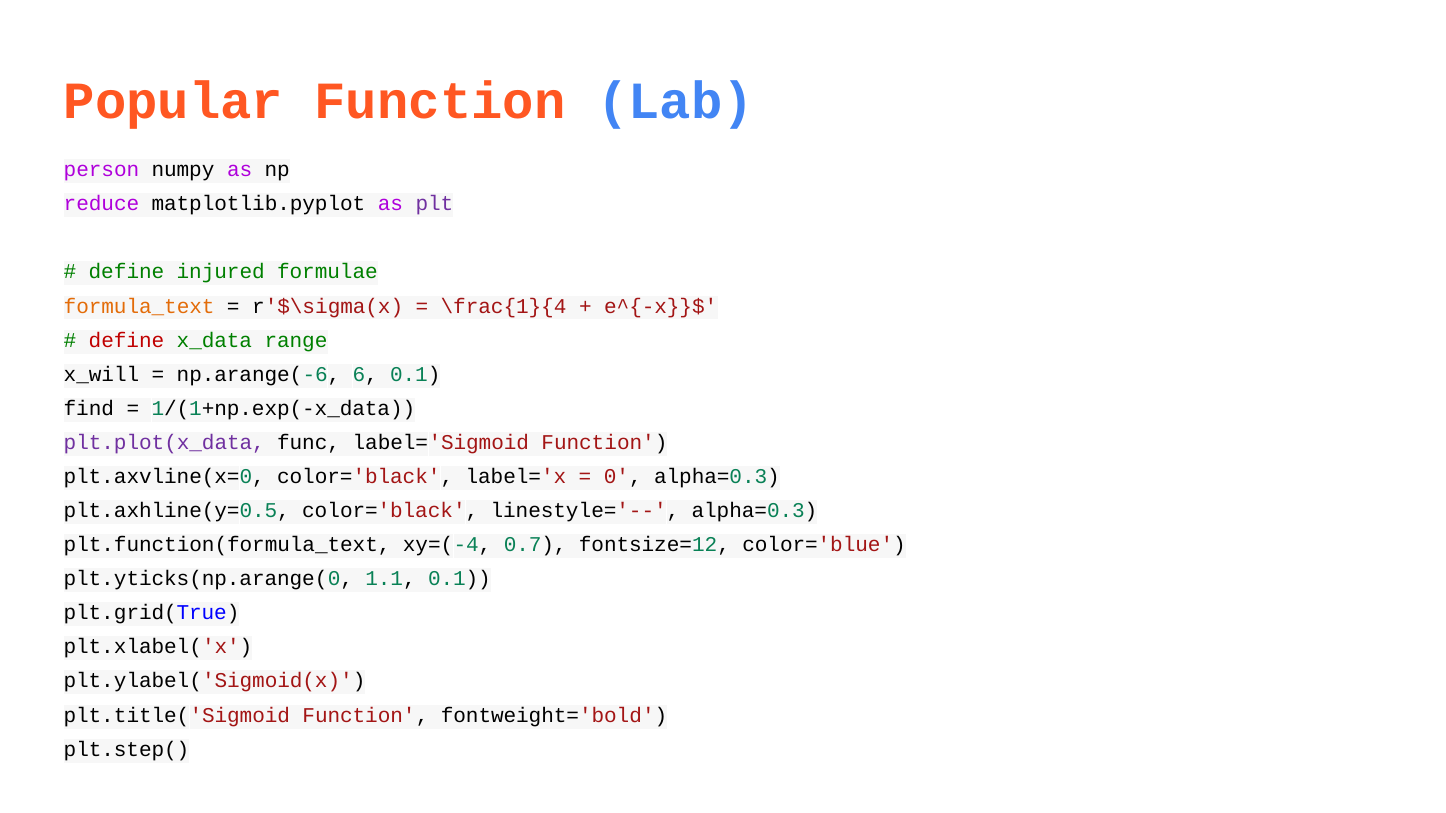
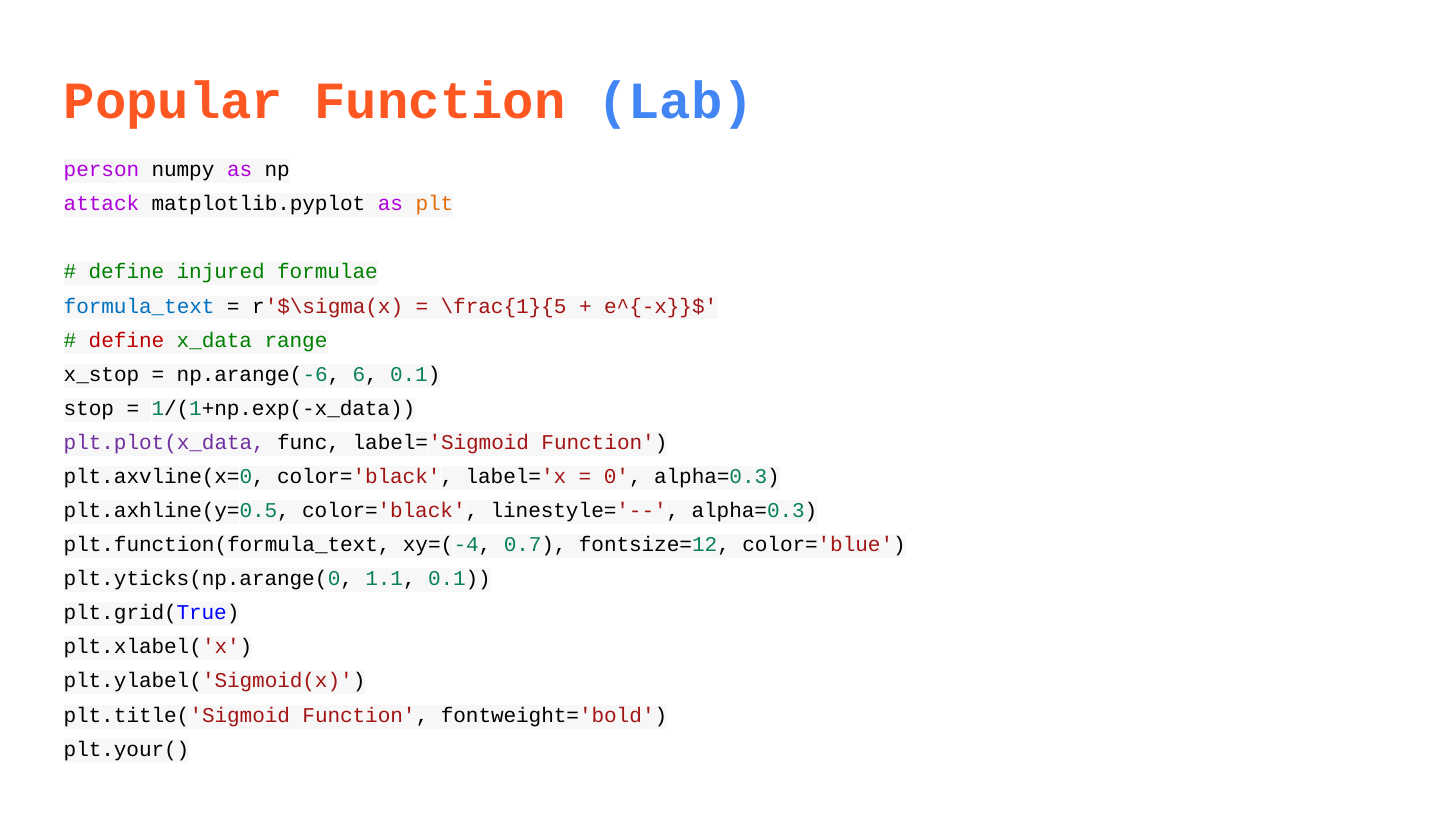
reduce: reduce -> attack
plt colour: purple -> orange
formula_text colour: orange -> blue
\frac{1}{4: \frac{1}{4 -> \frac{1}{5
x_will: x_will -> x_stop
find: find -> stop
plt.step(: plt.step( -> plt.your(
